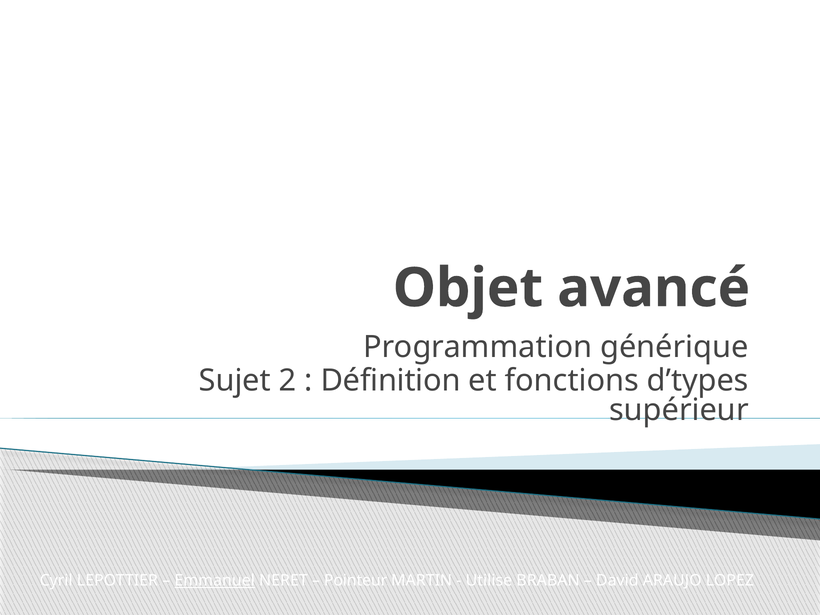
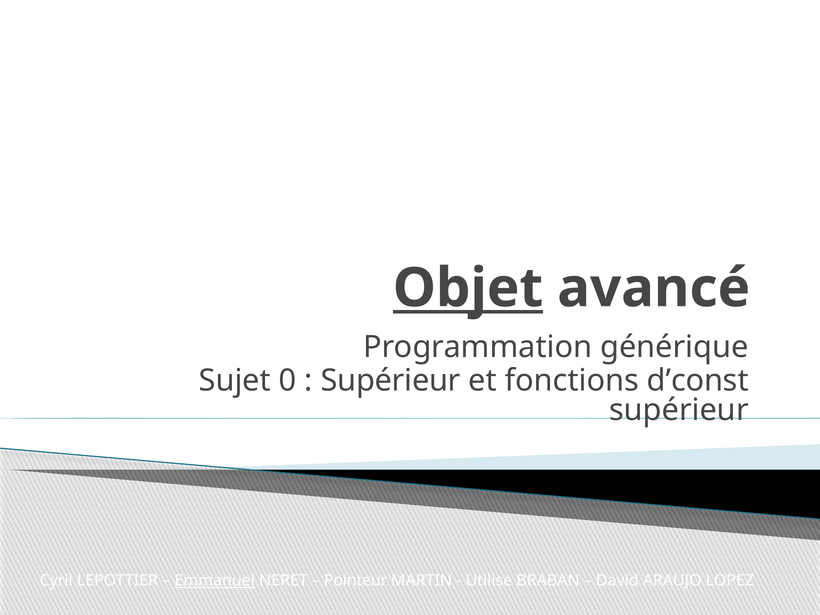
Objet underline: none -> present
2: 2 -> 0
Définition at (391, 380): Définition -> Supérieur
d’types: d’types -> d’const
